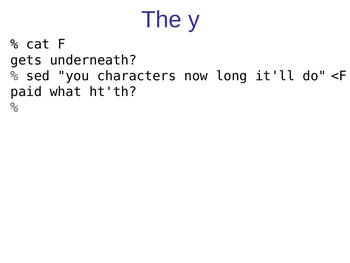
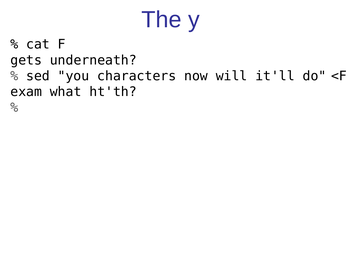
long: long -> will
paid: paid -> exam
